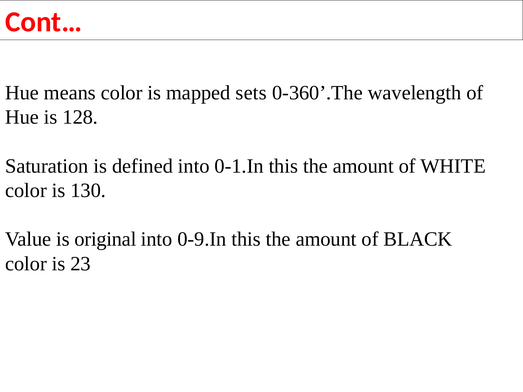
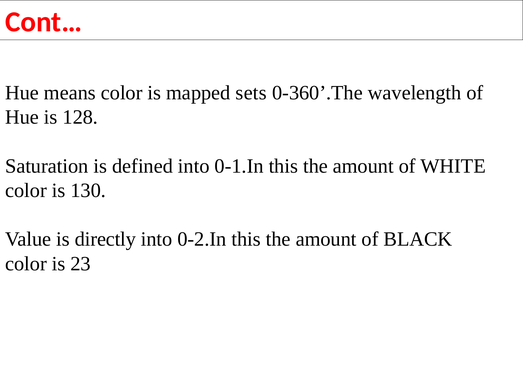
original: original -> directly
0-9.In: 0-9.In -> 0-2.In
